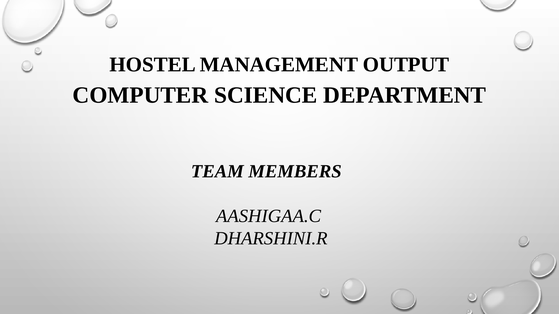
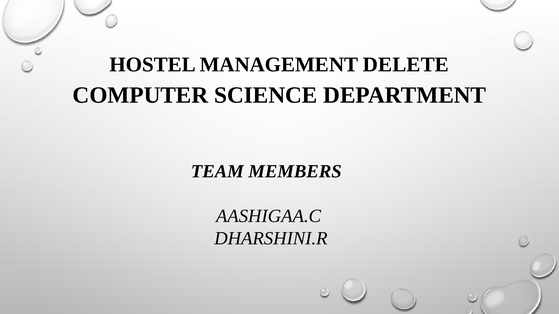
OUTPUT: OUTPUT -> DELETE
